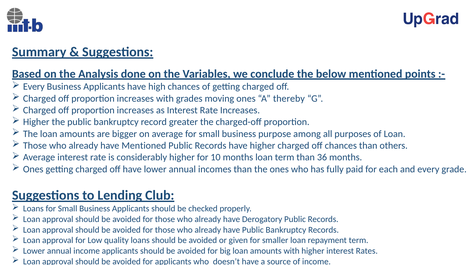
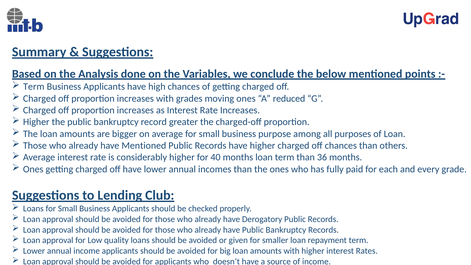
Every at (34, 87): Every -> Term
thereby: thereby -> reduced
10: 10 -> 40
